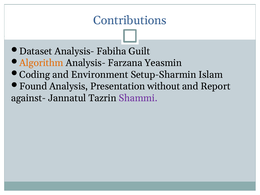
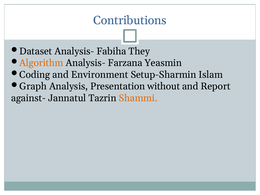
Guilt: Guilt -> They
Found: Found -> Graph
Shammi colour: purple -> orange
